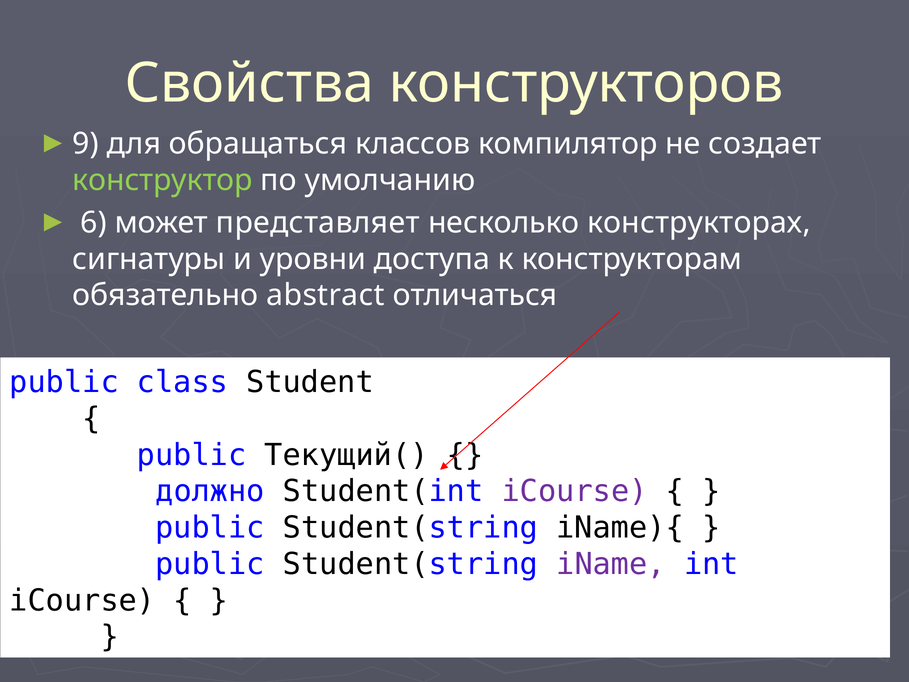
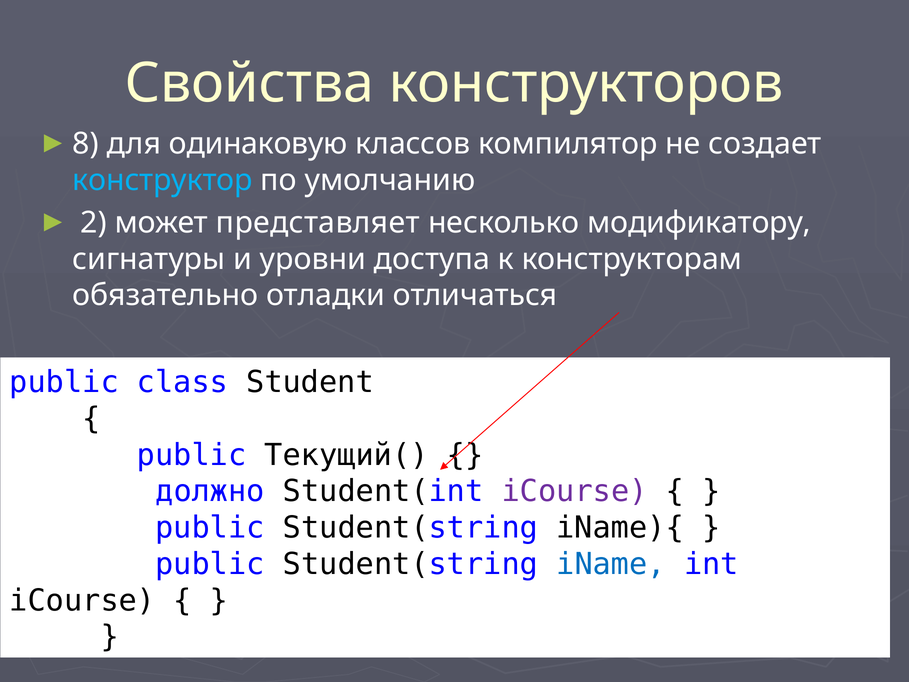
9: 9 -> 8
обращаться: обращаться -> одинаковую
конструктор colour: light green -> light blue
6: 6 -> 2
конструкторах: конструкторах -> модификатору
abstract: abstract -> отладки
iName colour: purple -> blue
